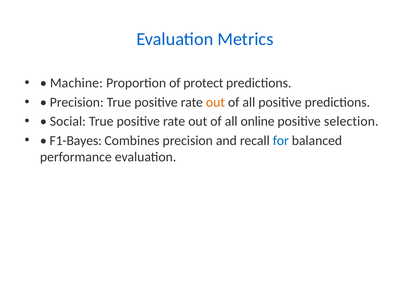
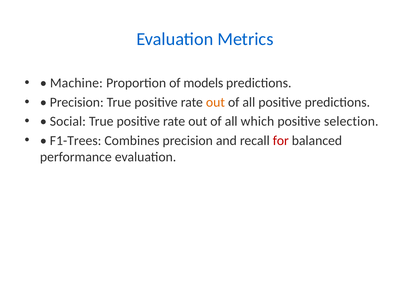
protect: protect -> models
online: online -> which
F1-Bayes: F1-Bayes -> F1-Trees
for colour: blue -> red
